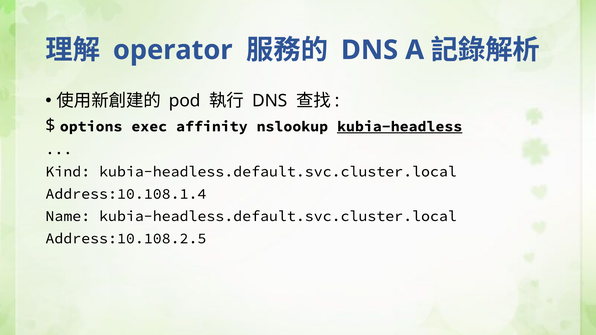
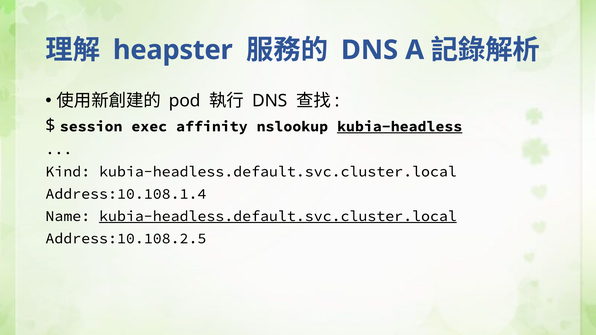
operator: operator -> heapster
options: options -> session
kubia-headless.default.svc.cluster.local at (278, 216) underline: none -> present
